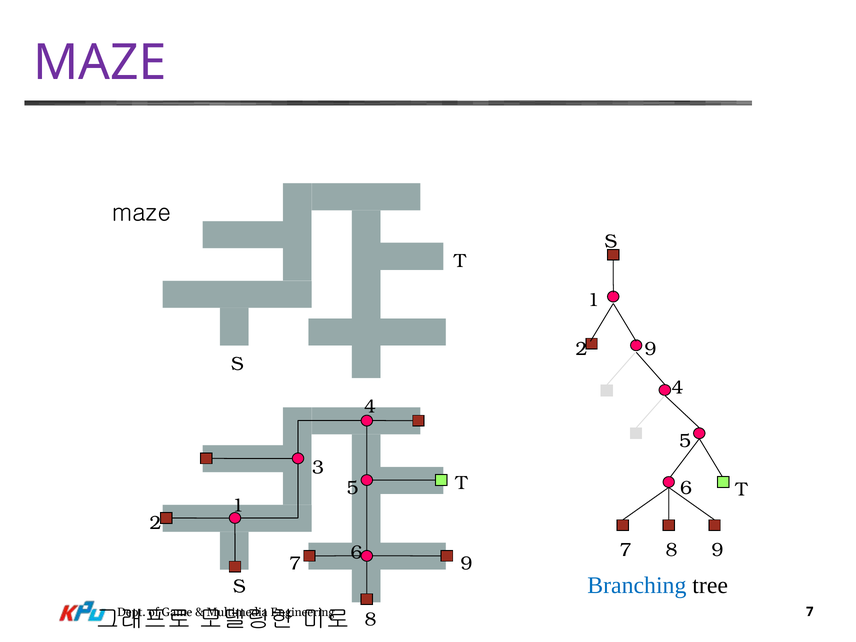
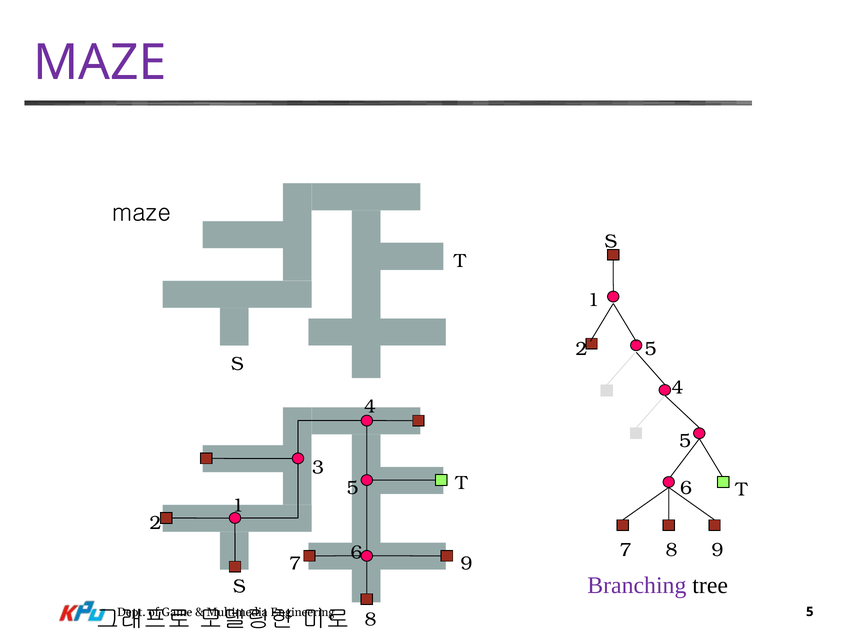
2 9: 9 -> 5
Branching colour: blue -> purple
7 at (810, 612): 7 -> 5
